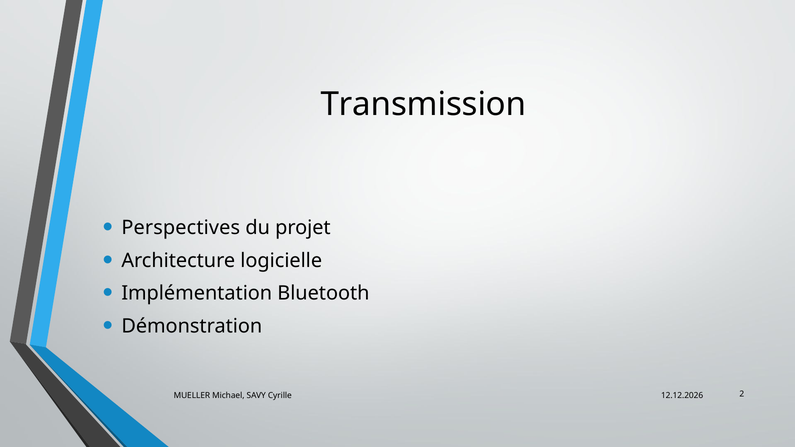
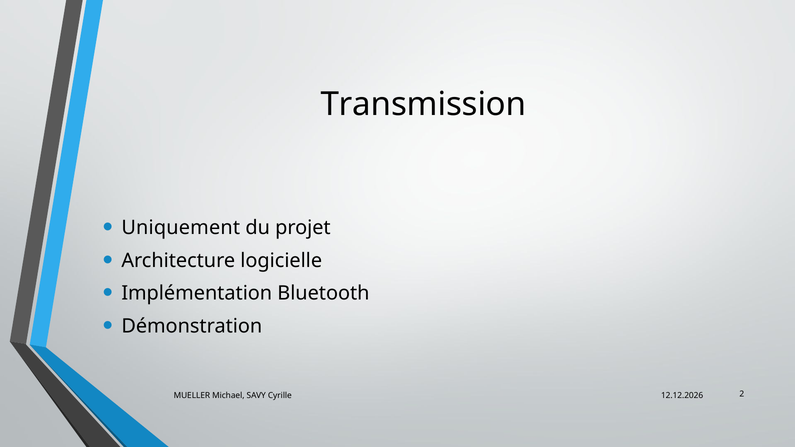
Perspectives: Perspectives -> Uniquement
